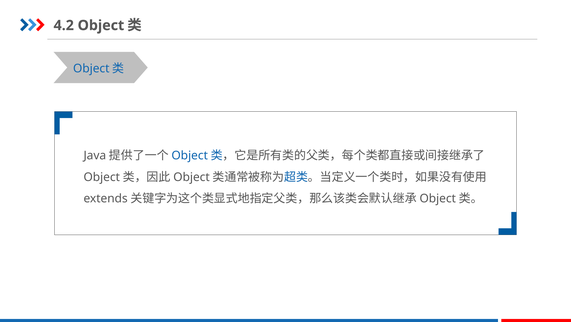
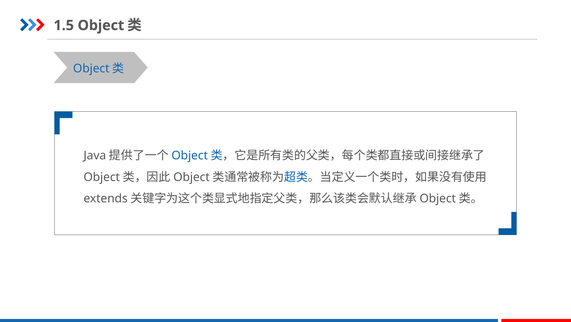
4.2: 4.2 -> 1.5
